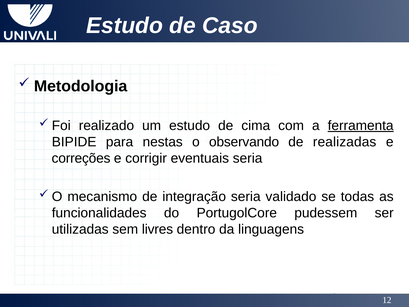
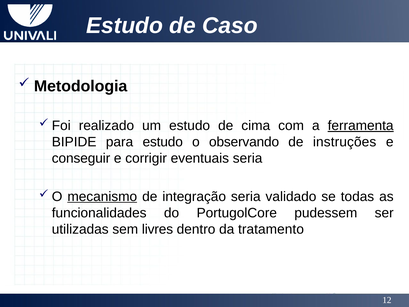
para nestas: nestas -> estudo
realizadas: realizadas -> instruções
correções: correções -> conseguir
mecanismo underline: none -> present
linguagens: linguagens -> tratamento
